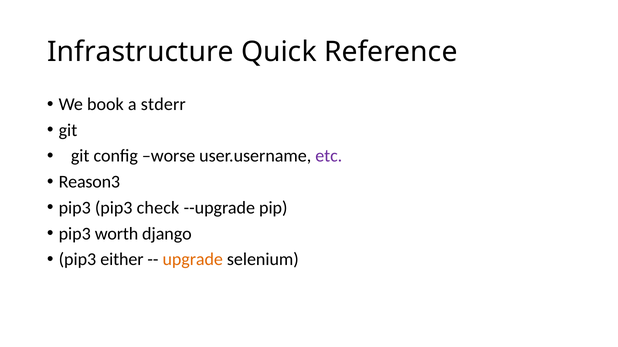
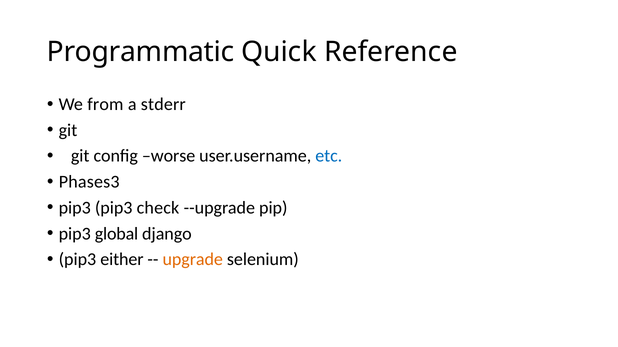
Infrastructure: Infrastructure -> Programmatic
book: book -> from
etc colour: purple -> blue
Reason3: Reason3 -> Phases3
worth: worth -> global
